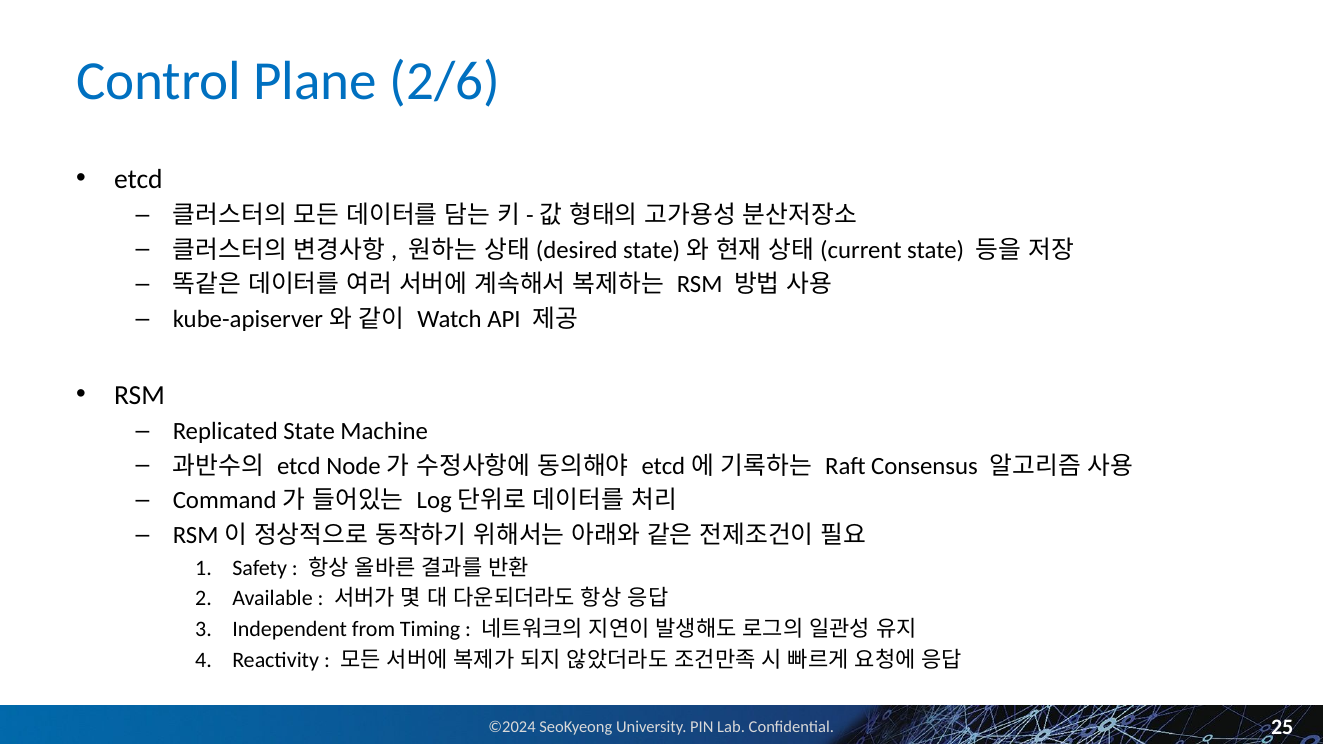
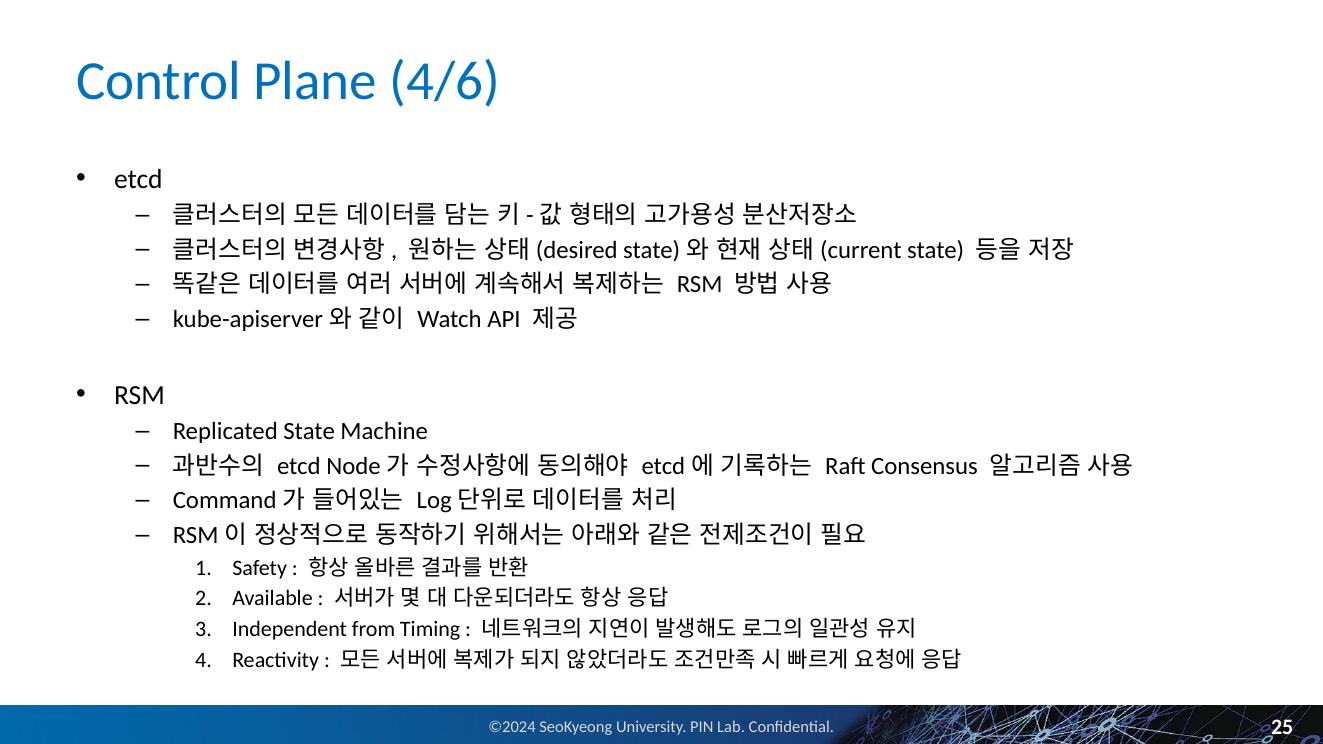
2/6: 2/6 -> 4/6
